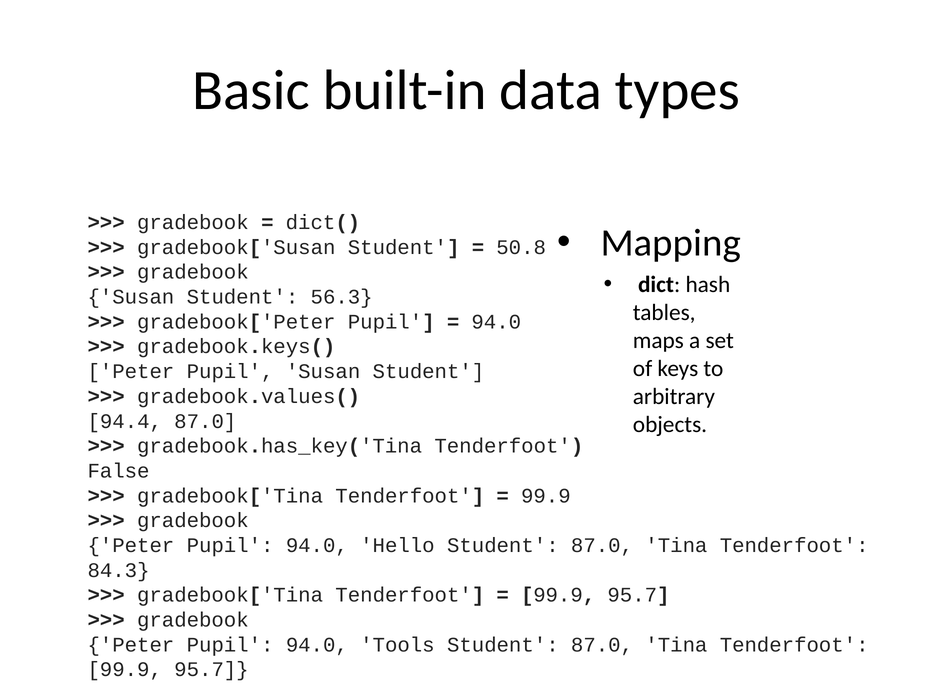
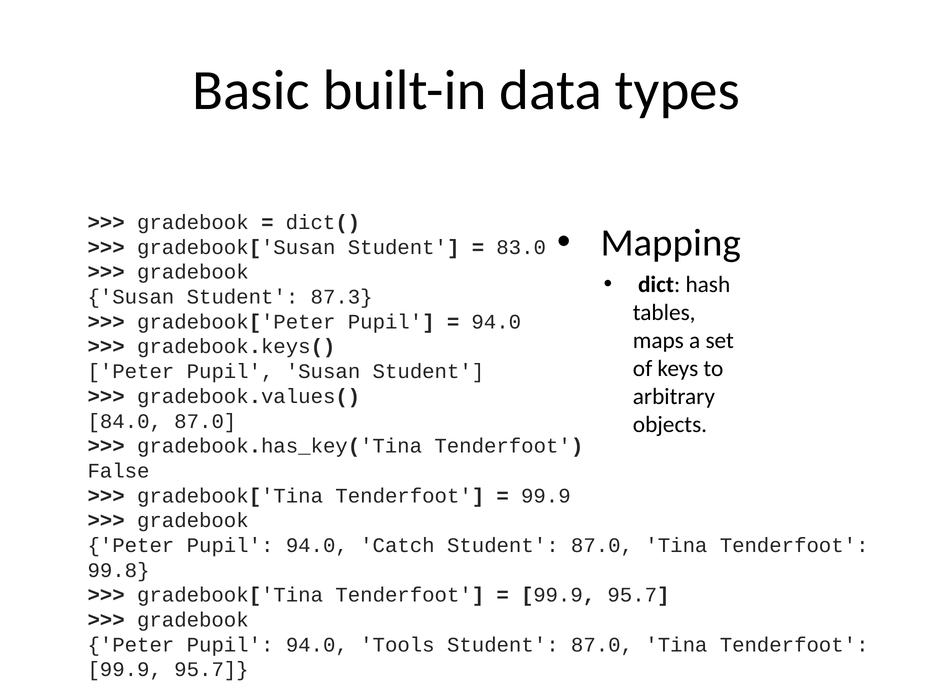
50.8: 50.8 -> 83.0
56.3: 56.3 -> 87.3
94.4: 94.4 -> 84.0
Hello: Hello -> Catch
84.3: 84.3 -> 99.8
